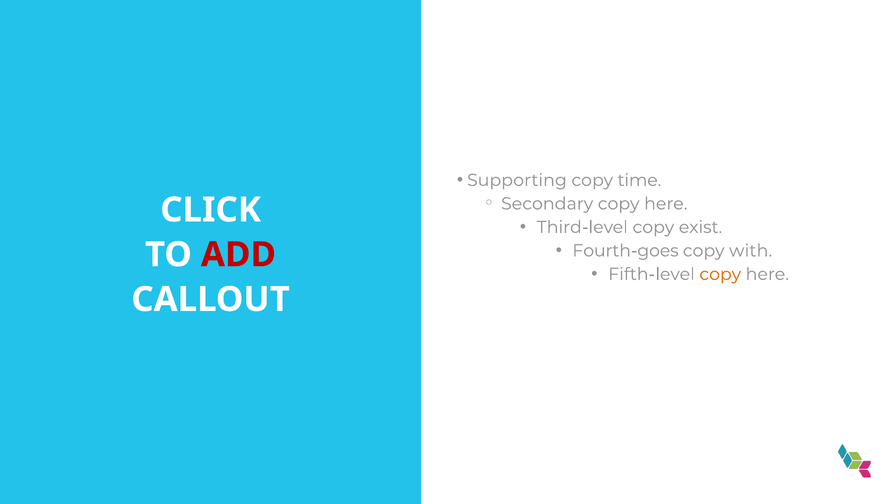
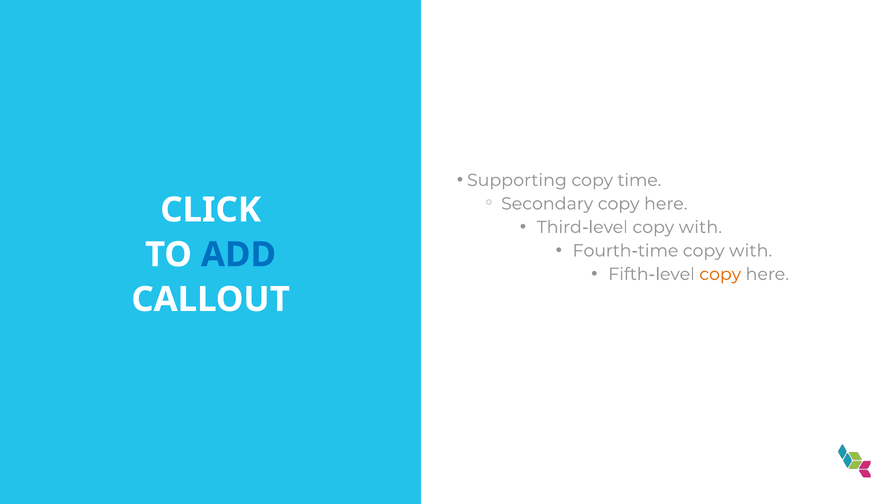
Third-level copy exist: exist -> with
Fourth-goes: Fourth-goes -> Fourth-time
ADD colour: red -> blue
